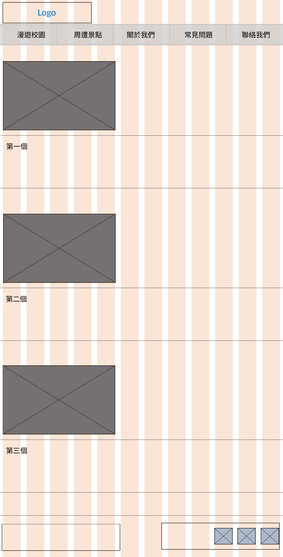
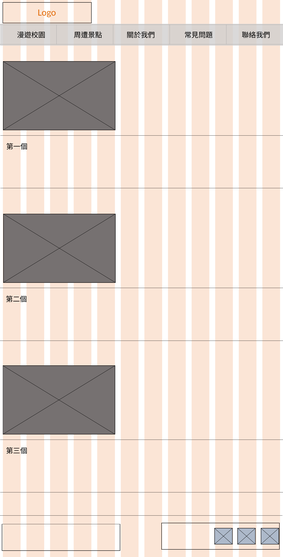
Logo colour: blue -> orange
